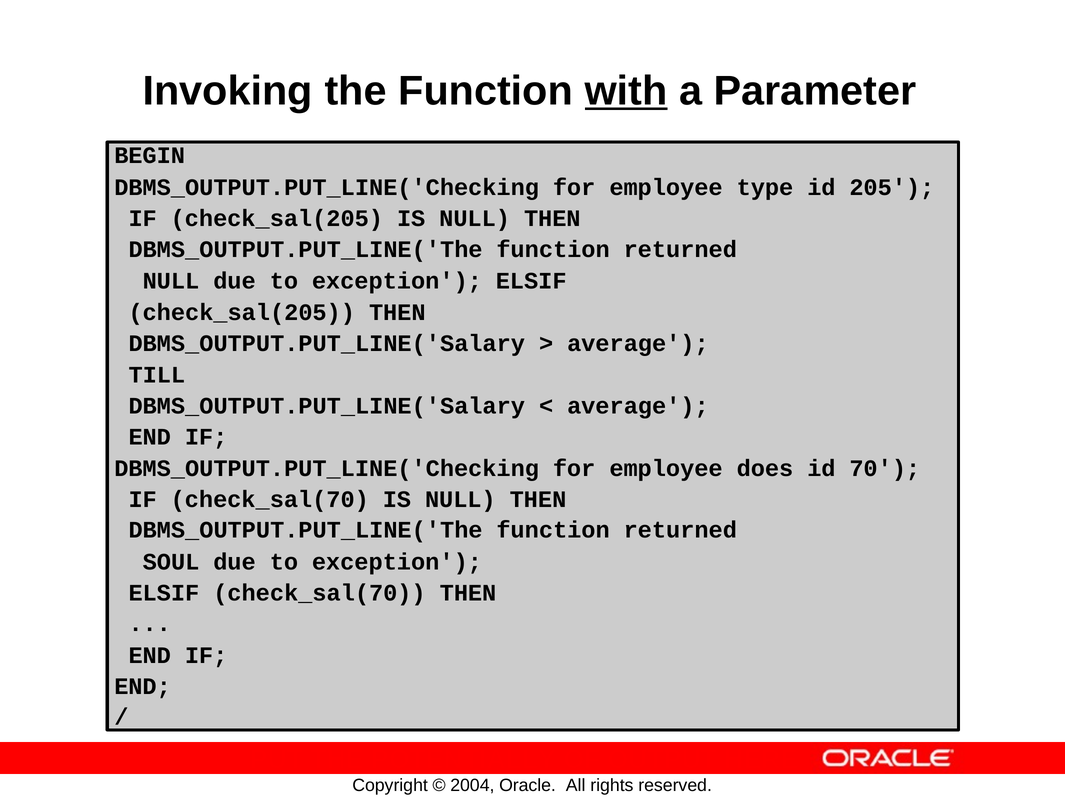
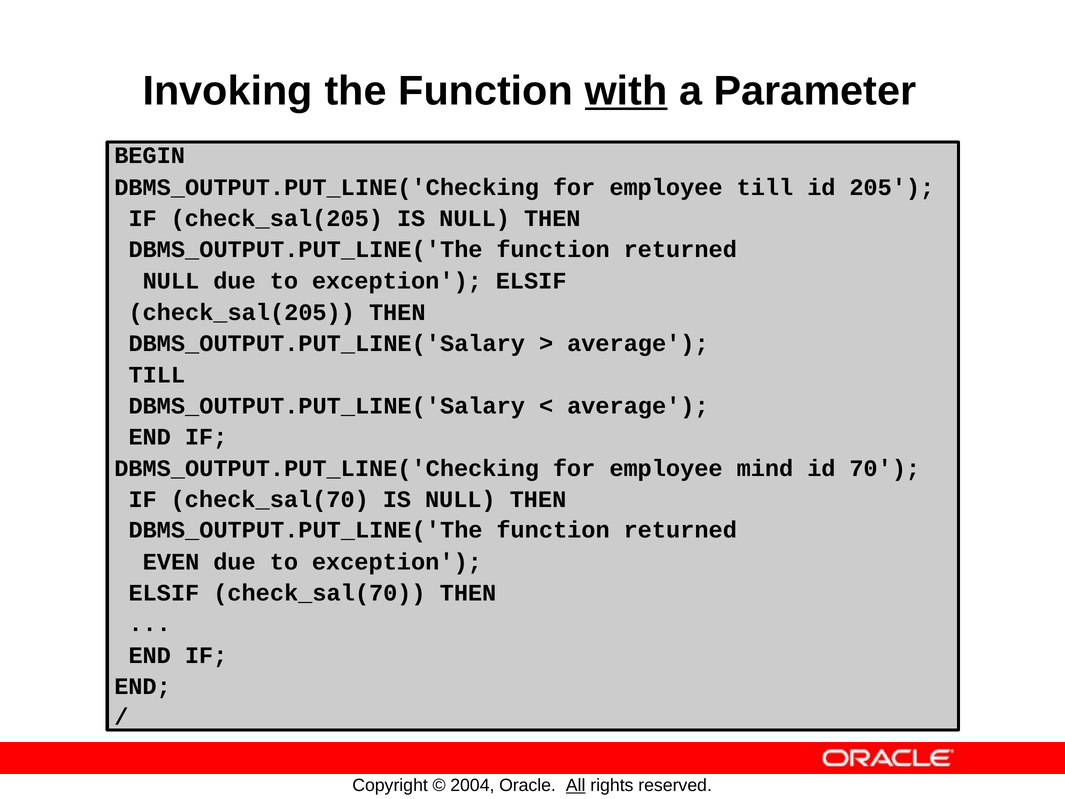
employee type: type -> till
does: does -> mind
SOUL: SOUL -> EVEN
All underline: none -> present
